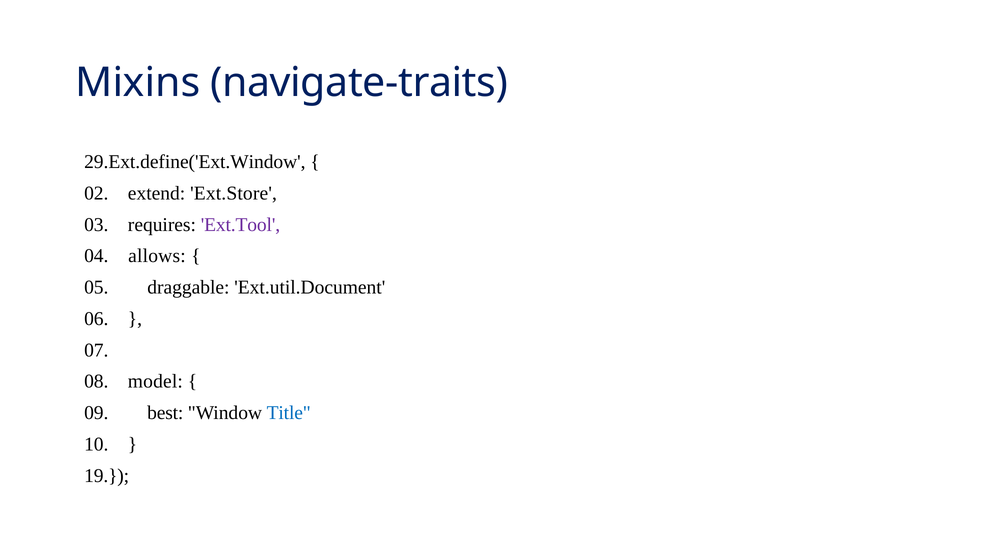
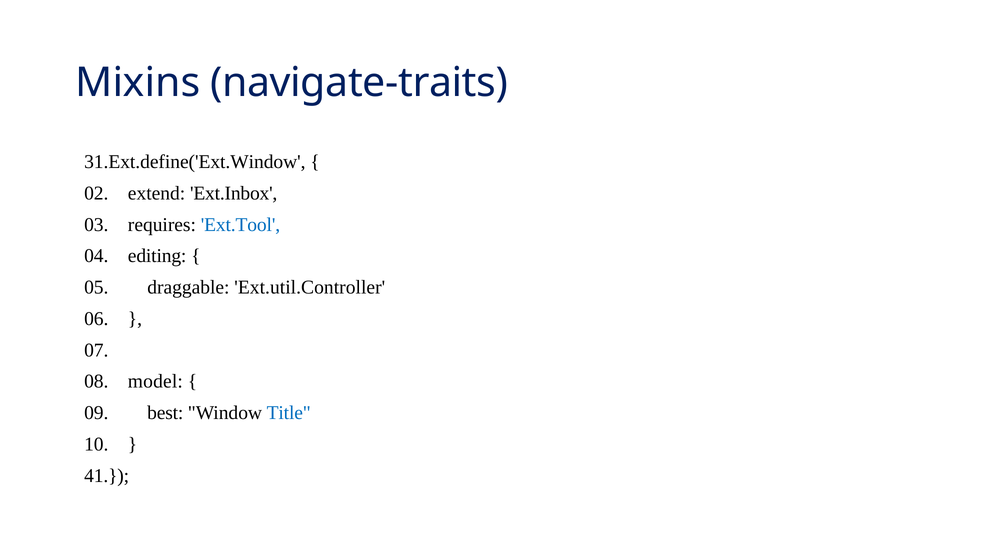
29.Ext.define('Ext.Window: 29.Ext.define('Ext.Window -> 31.Ext.define('Ext.Window
Ext.Store: Ext.Store -> Ext.Inbox
Ext.Tool colour: purple -> blue
allows: allows -> editing
Ext.util.Document: Ext.util.Document -> Ext.util.Controller
19: 19 -> 41
